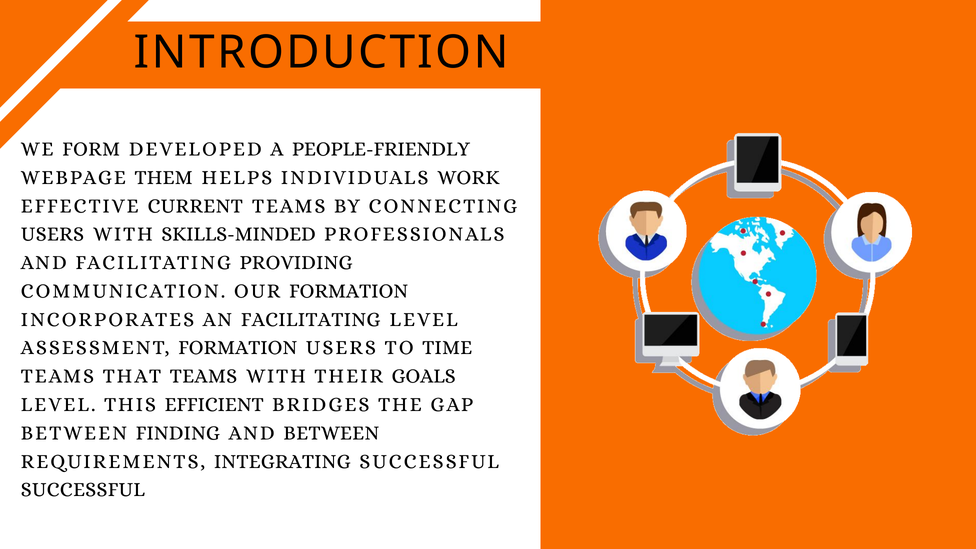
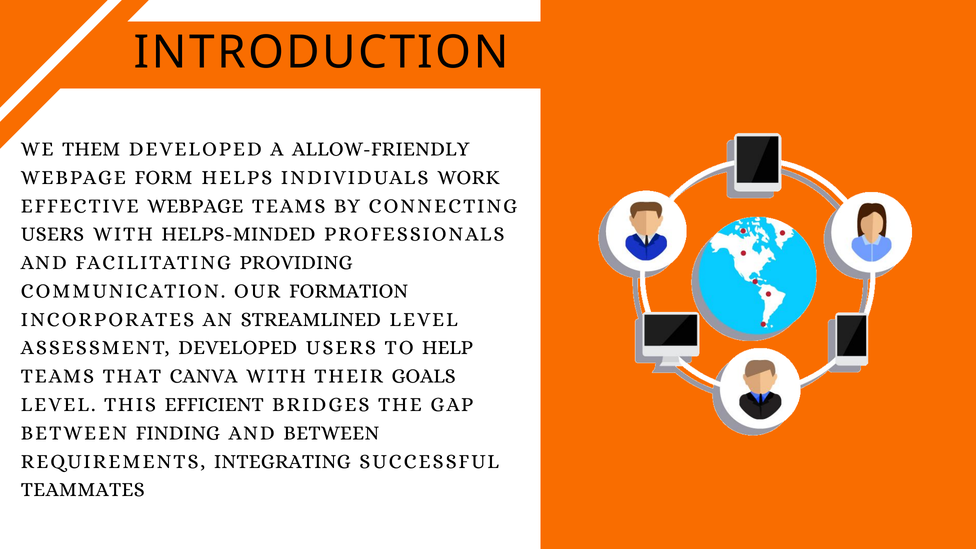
FORM: FORM -> THEM
PEOPLE-FRIENDLY: PEOPLE-FRIENDLY -> ALLOW-FRIENDLY
THEM: THEM -> FORM
EFFECTIVE CURRENT: CURRENT -> WEBPAGE
SKILLS-MINDED: SKILLS-MINDED -> HELPS-MINDED
AN FACILITATING: FACILITATING -> STREAMLINED
ASSESSMENT FORMATION: FORMATION -> DEVELOPED
TIME: TIME -> HELP
THAT TEAMS: TEAMS -> CANVA
SUCCESSFUL at (83, 490): SUCCESSFUL -> TEAMMATES
